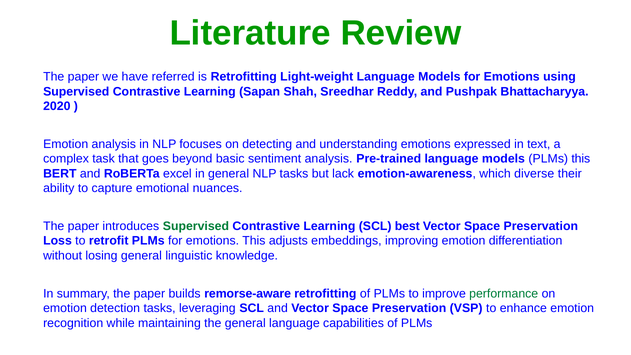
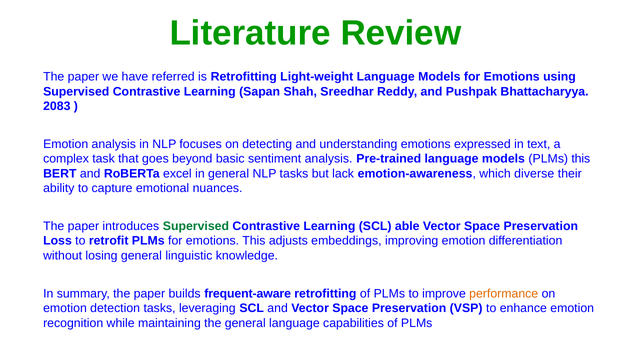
2020: 2020 -> 2083
best: best -> able
remorse-aware: remorse-aware -> frequent-aware
performance colour: green -> orange
